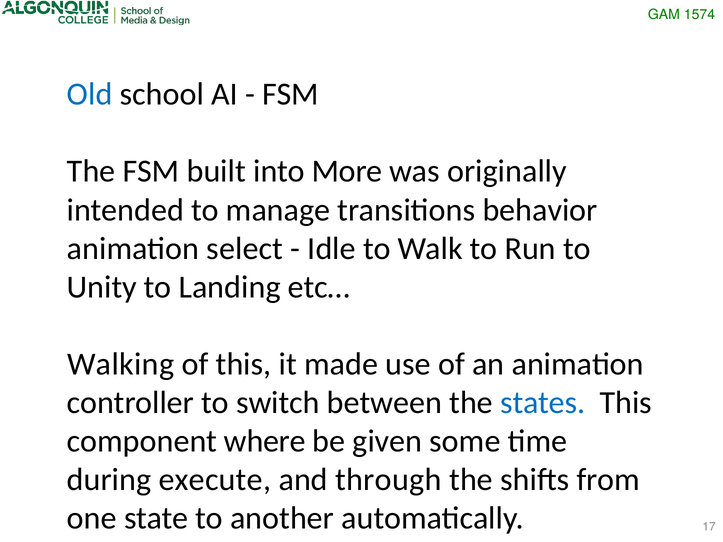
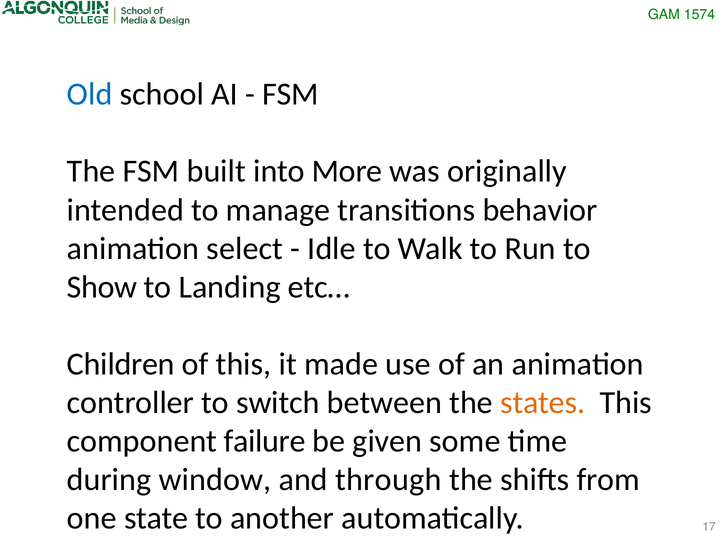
Unity: Unity -> Show
Walking: Walking -> Children
states colour: blue -> orange
where: where -> failure
execute: execute -> window
